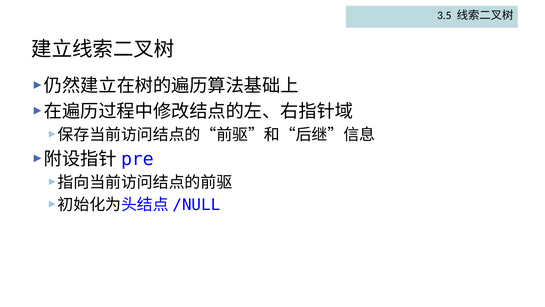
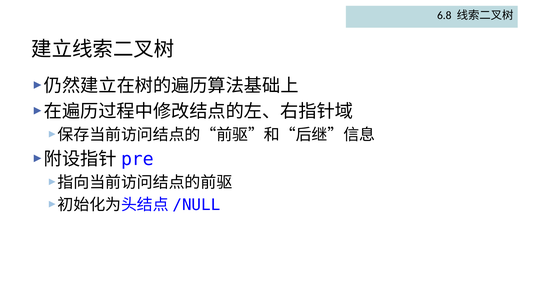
3.5: 3.5 -> 6.8
